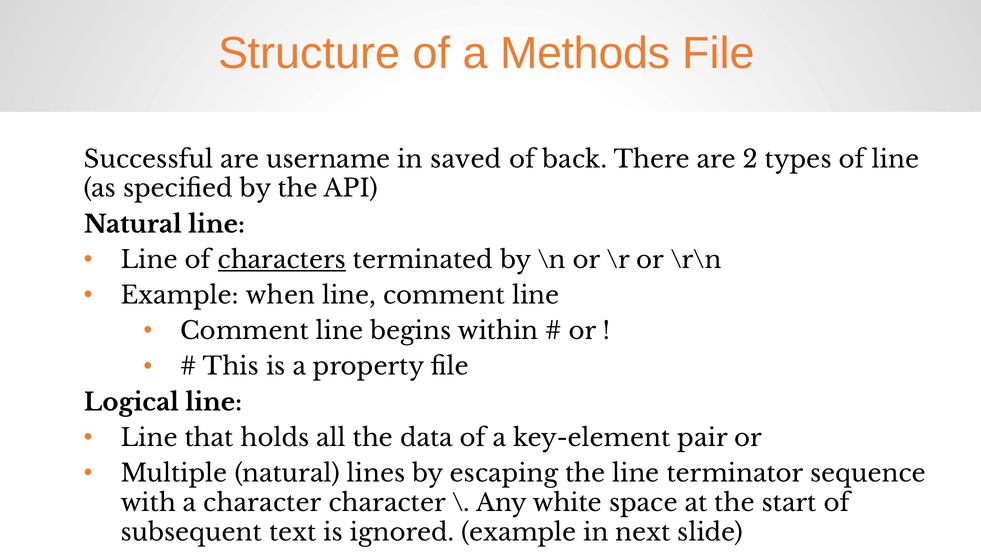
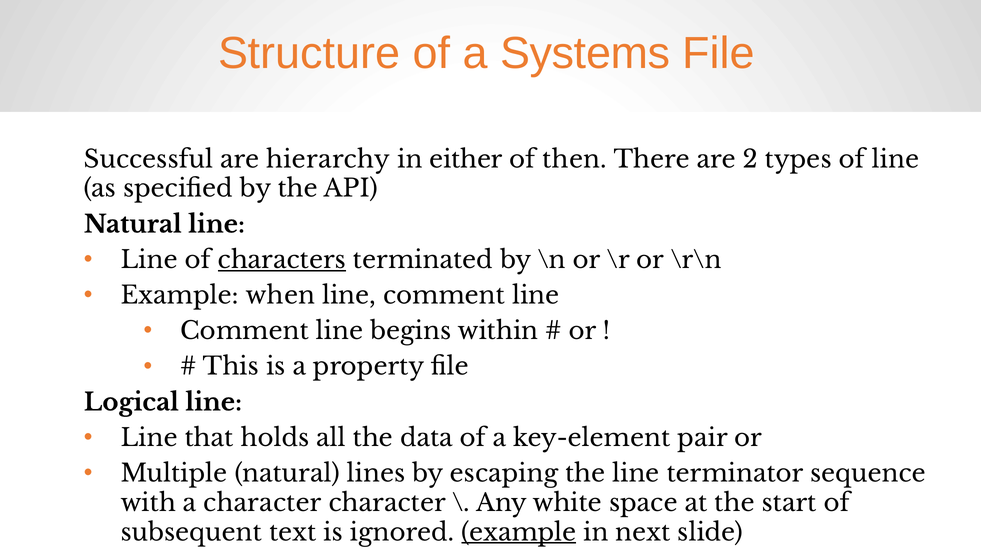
Methods: Methods -> Systems
username: username -> hierarchy
saved: saved -> either
back: back -> then
example at (519, 532) underline: none -> present
